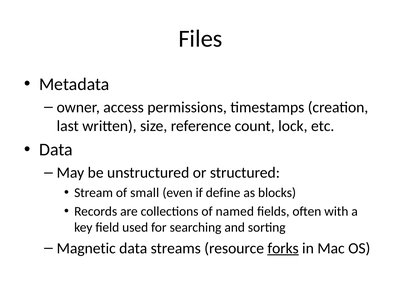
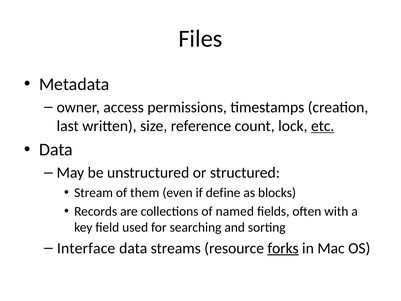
etc underline: none -> present
small: small -> them
Magnetic: Magnetic -> Interface
